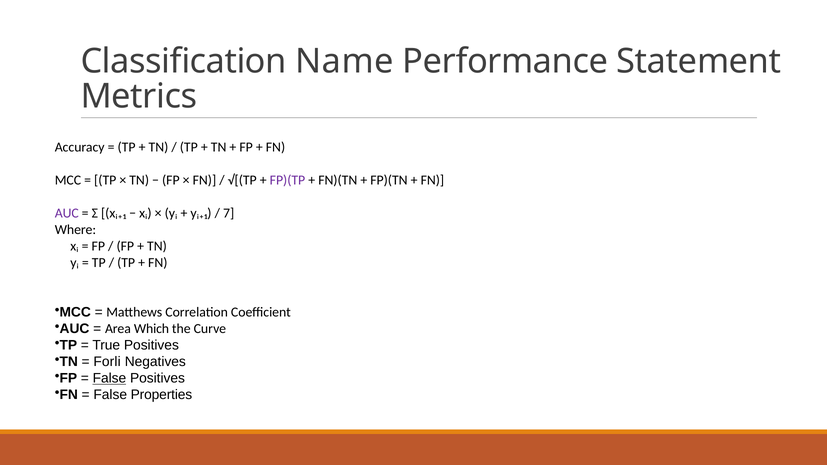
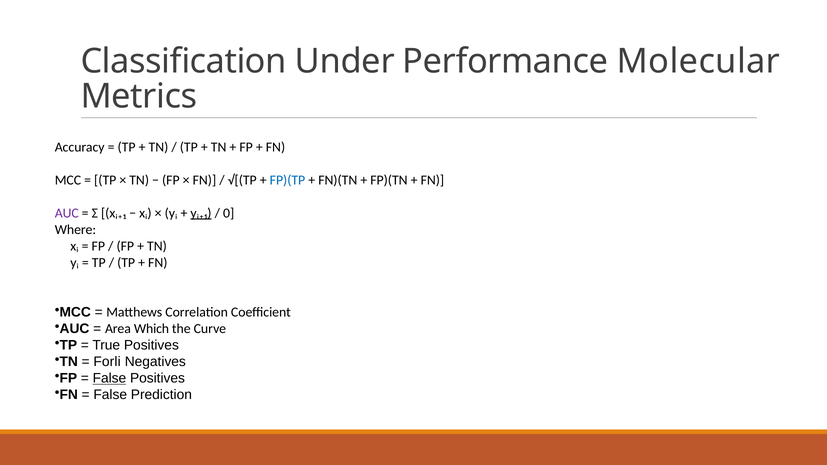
Name: Name -> Under
Statement: Statement -> Molecular
FP)(TP colour: purple -> blue
yᵢ₊₁ underline: none -> present
7: 7 -> 0
Properties: Properties -> Prediction
